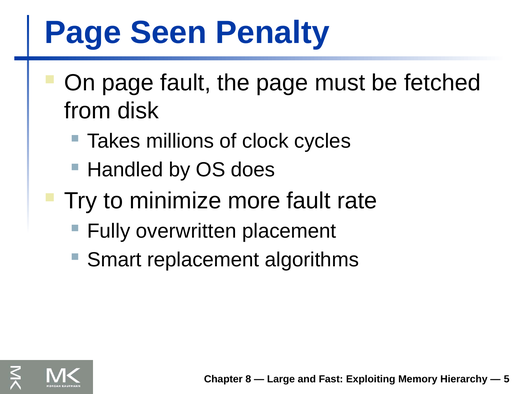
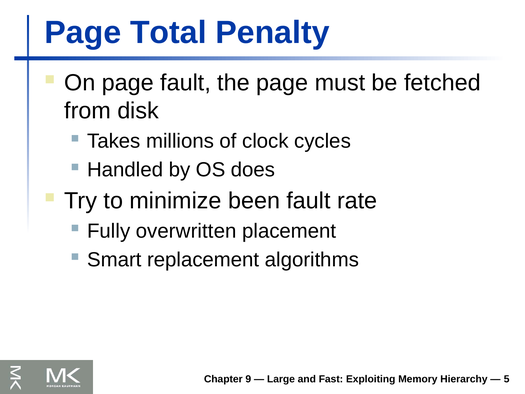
Seen: Seen -> Total
more: more -> been
8: 8 -> 9
